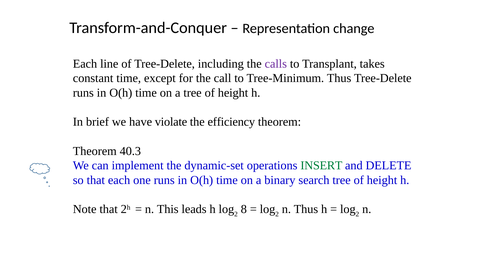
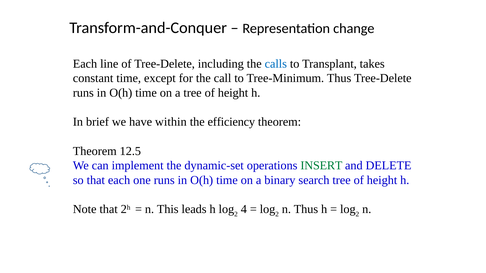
calls colour: purple -> blue
violate: violate -> within
40.3: 40.3 -> 12.5
8: 8 -> 4
